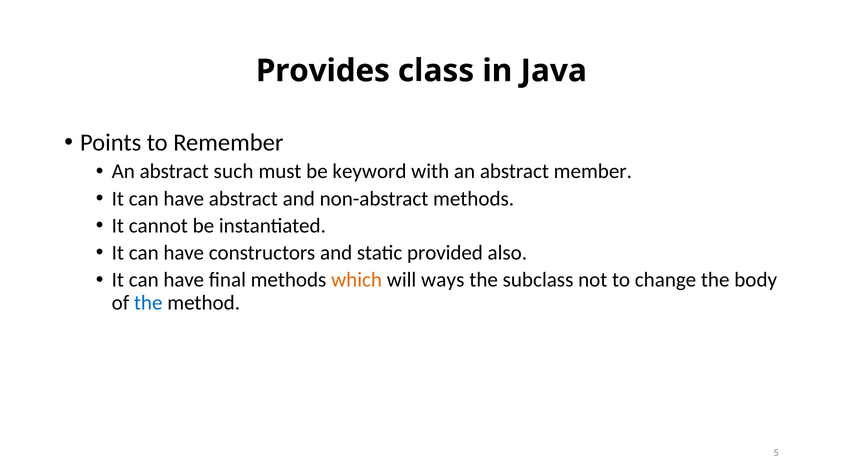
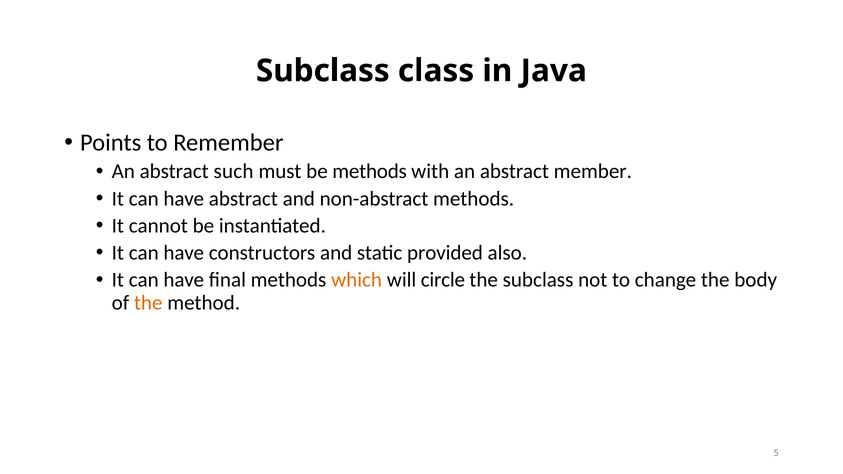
Provides at (323, 71): Provides -> Subclass
be keyword: keyword -> methods
ways: ways -> circle
the at (148, 303) colour: blue -> orange
